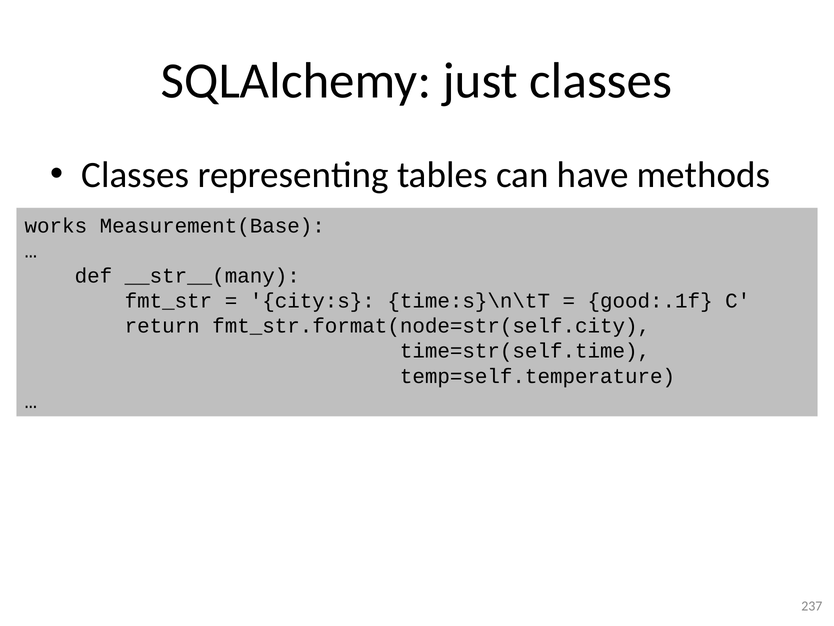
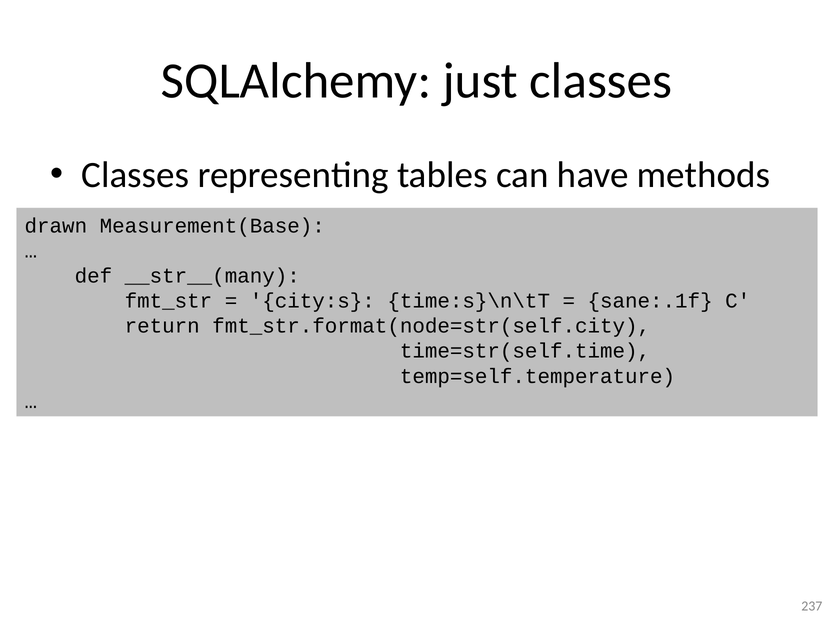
works: works -> drawn
good:.1f: good:.1f -> sane:.1f
